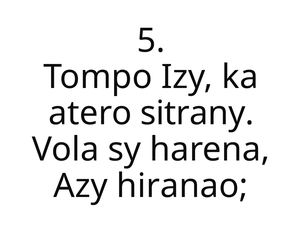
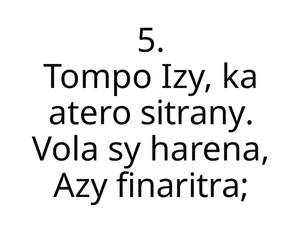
hiranao: hiranao -> finaritra
